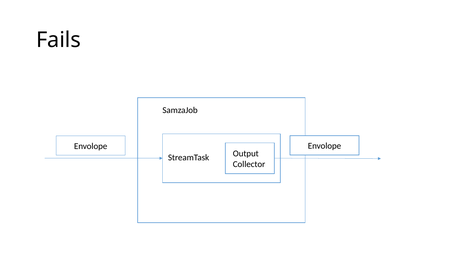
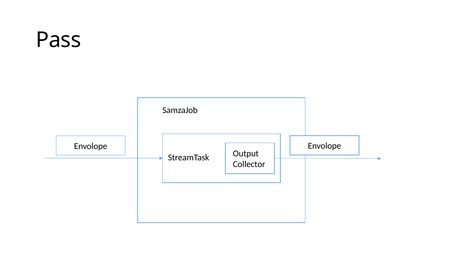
Fails: Fails -> Pass
